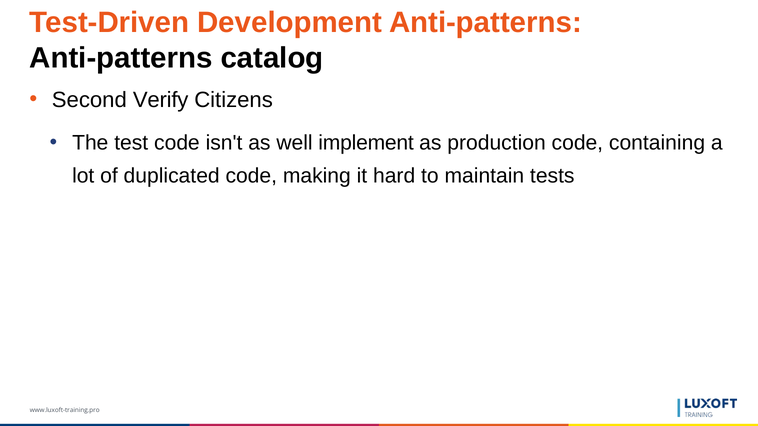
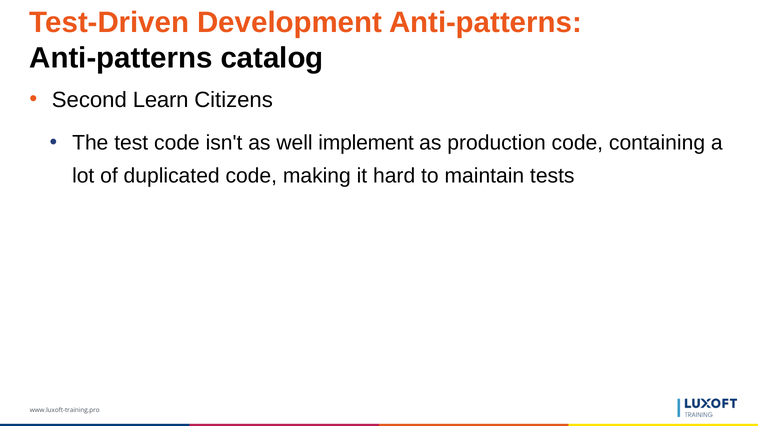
Verify: Verify -> Learn
